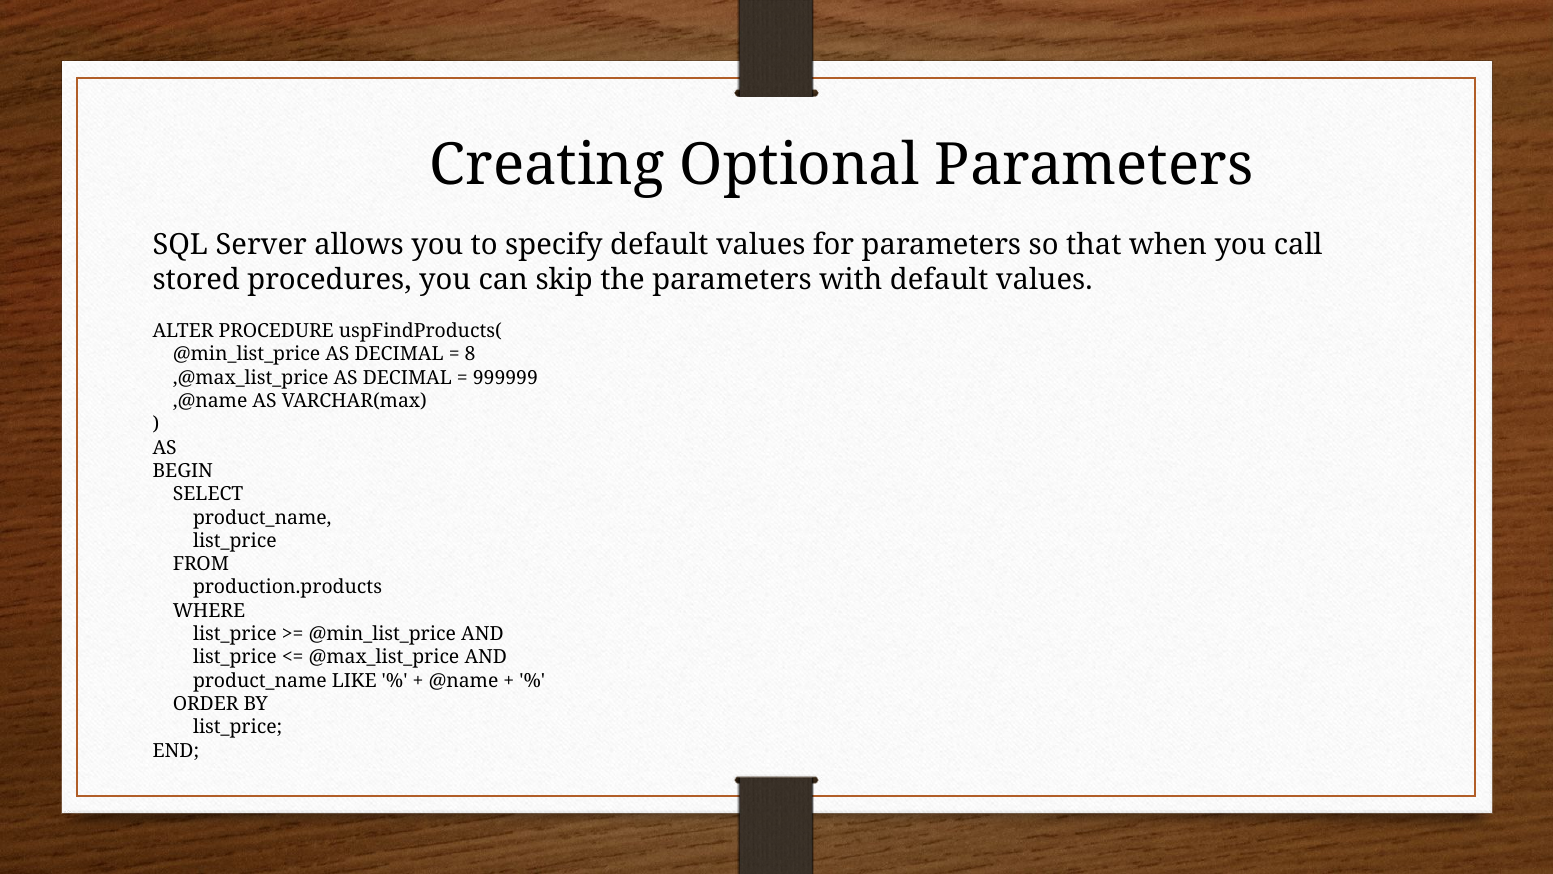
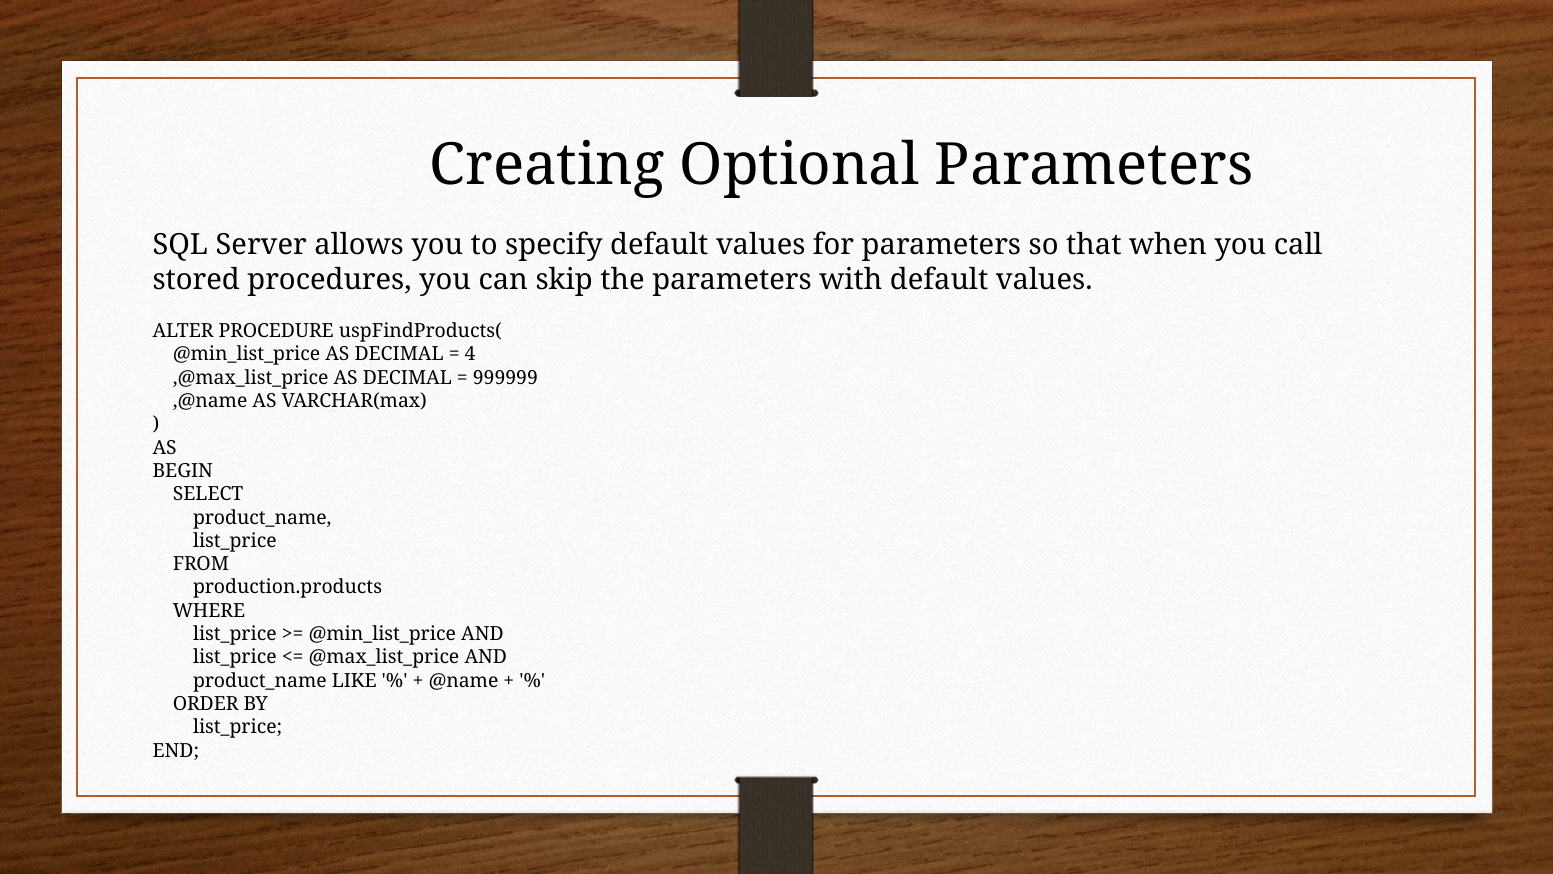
8: 8 -> 4
